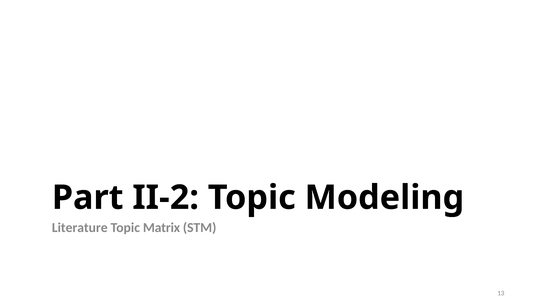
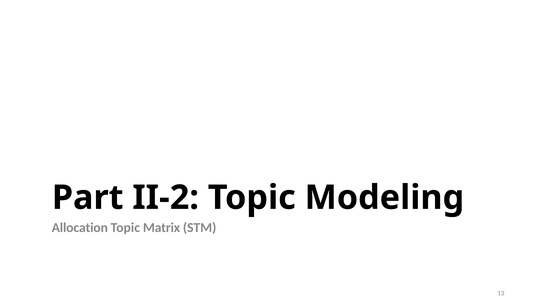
Literature: Literature -> Allocation
